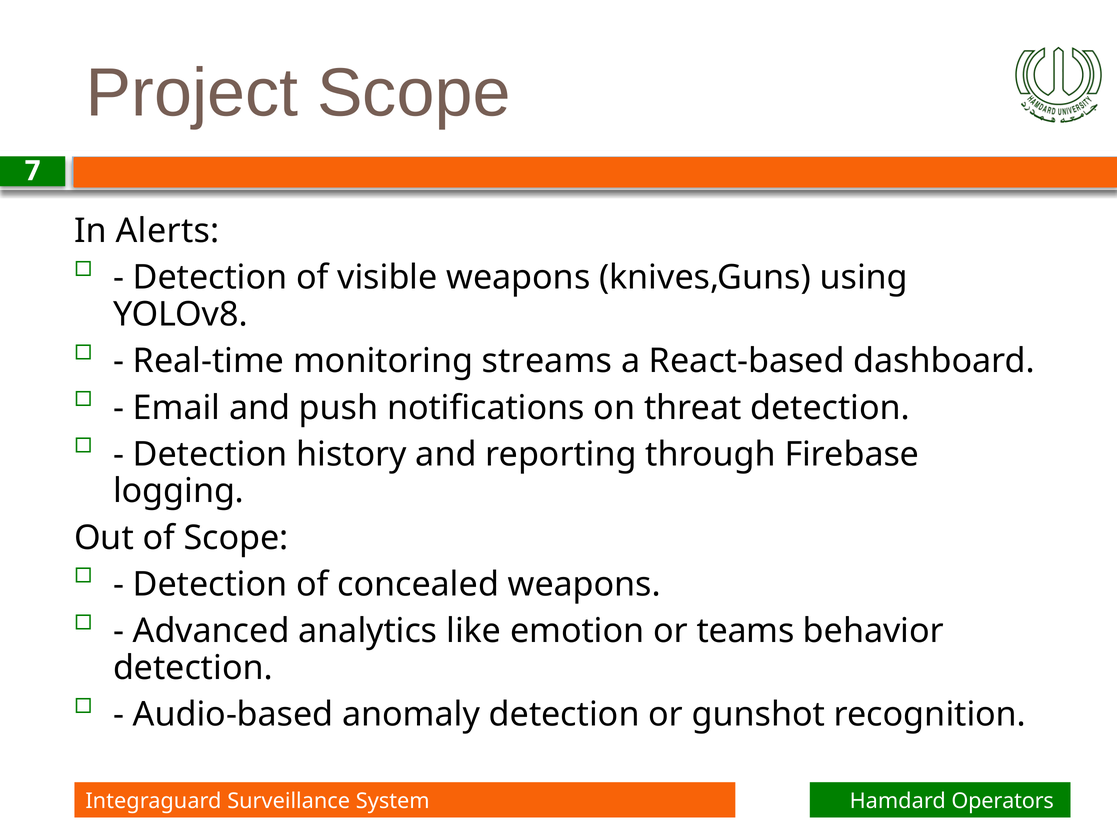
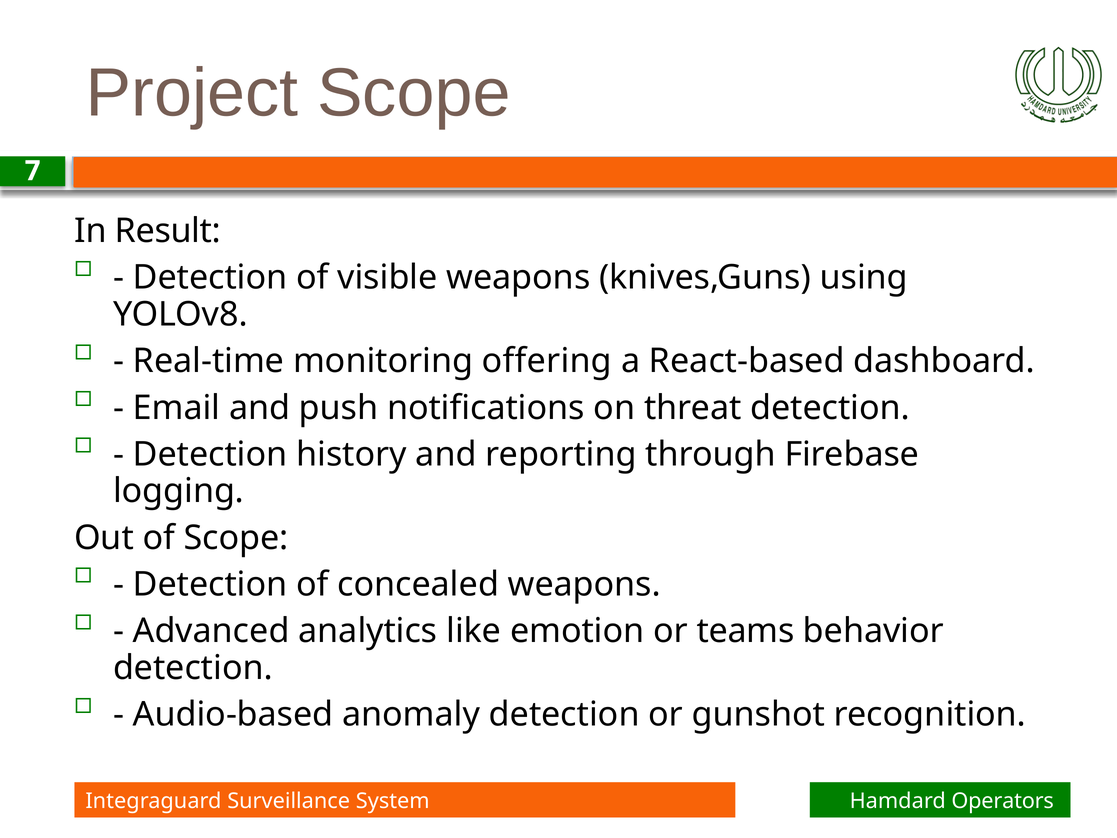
Alerts: Alerts -> Result
streams: streams -> offering
